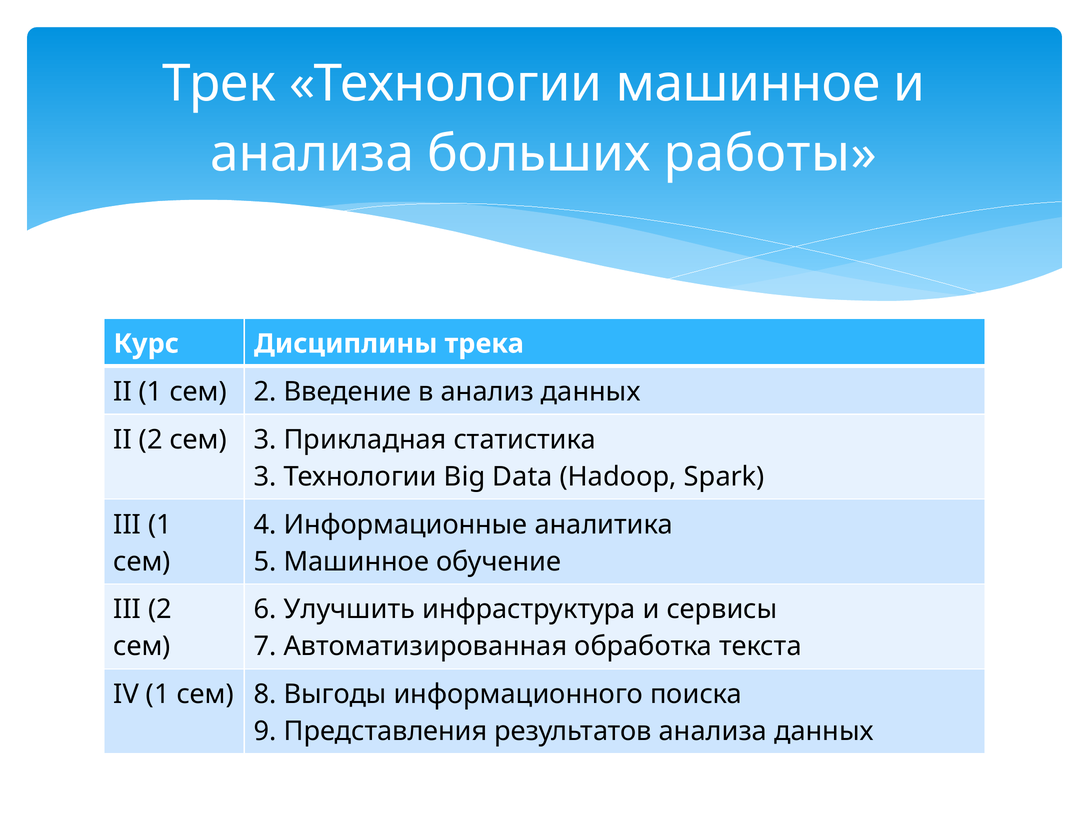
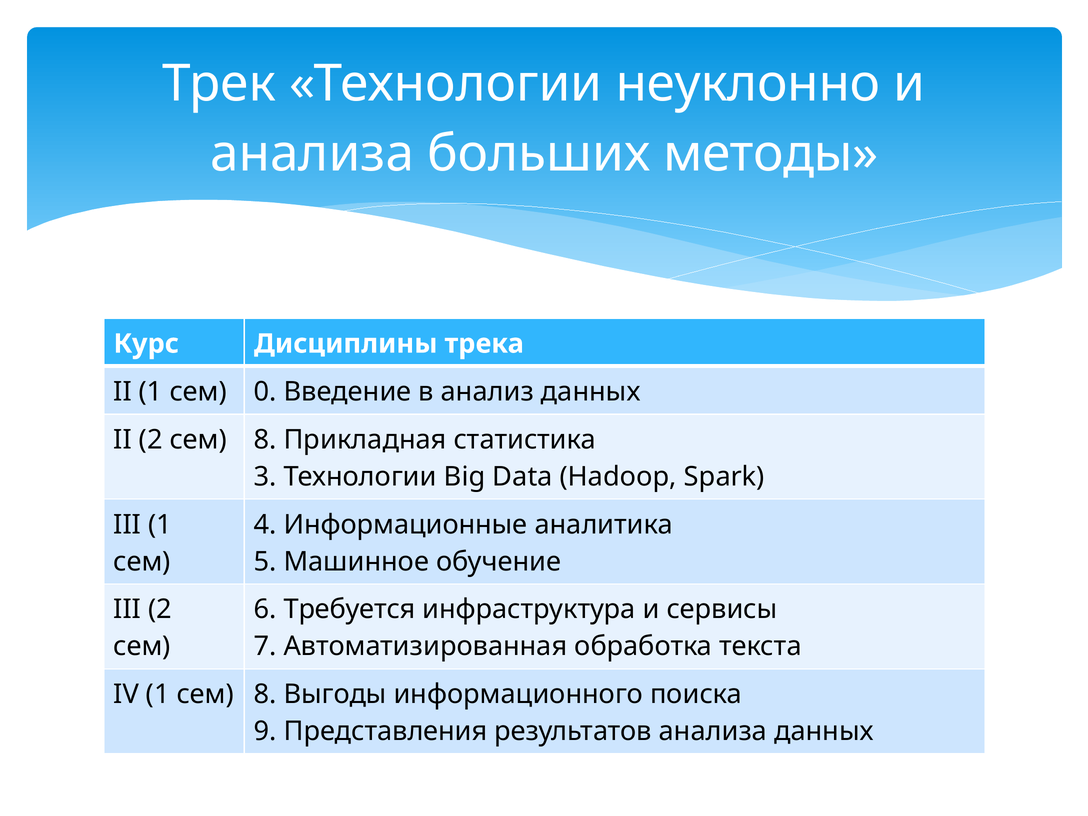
Технологии машинное: машинное -> неуклонно
работы: работы -> методы
сем 2: 2 -> 0
2 сем 3: 3 -> 8
Улучшить: Улучшить -> Требуется
